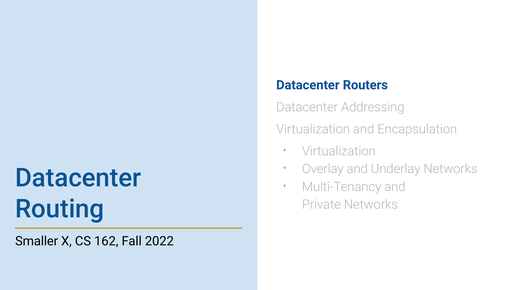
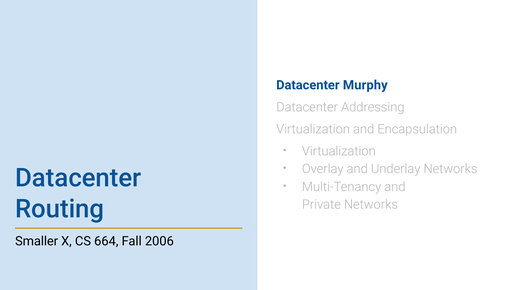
Routers: Routers -> Murphy
162: 162 -> 664
2022: 2022 -> 2006
